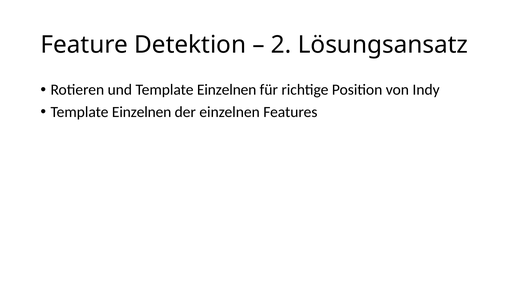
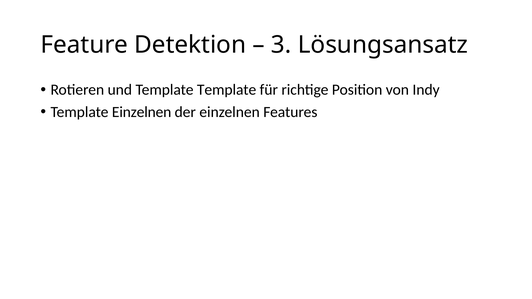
2: 2 -> 3
und Template Einzelnen: Einzelnen -> Template
